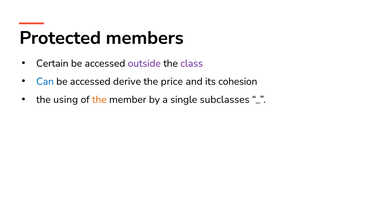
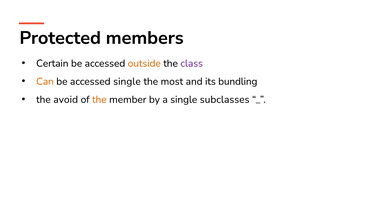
outside colour: purple -> orange
Can colour: blue -> orange
accessed derive: derive -> single
price: price -> most
cohesion: cohesion -> bundling
using: using -> avoid
